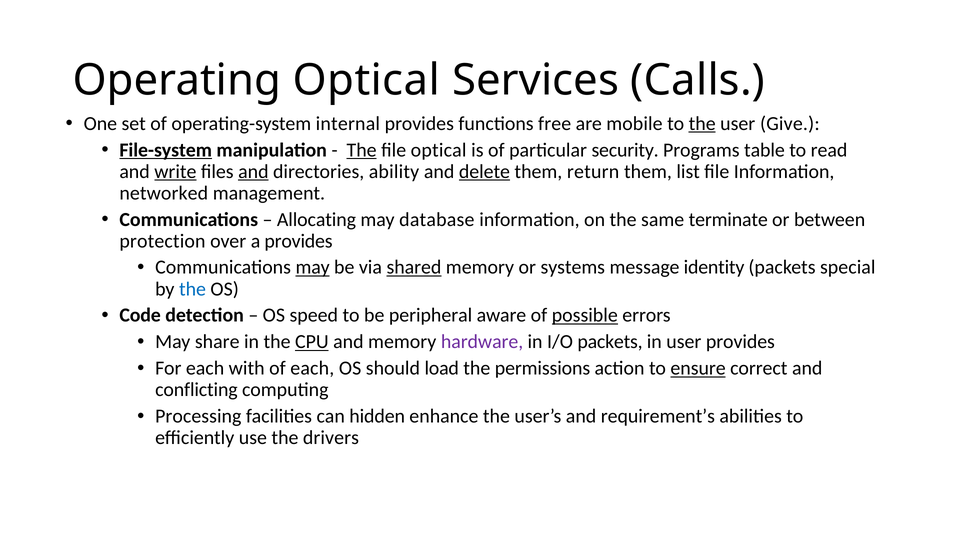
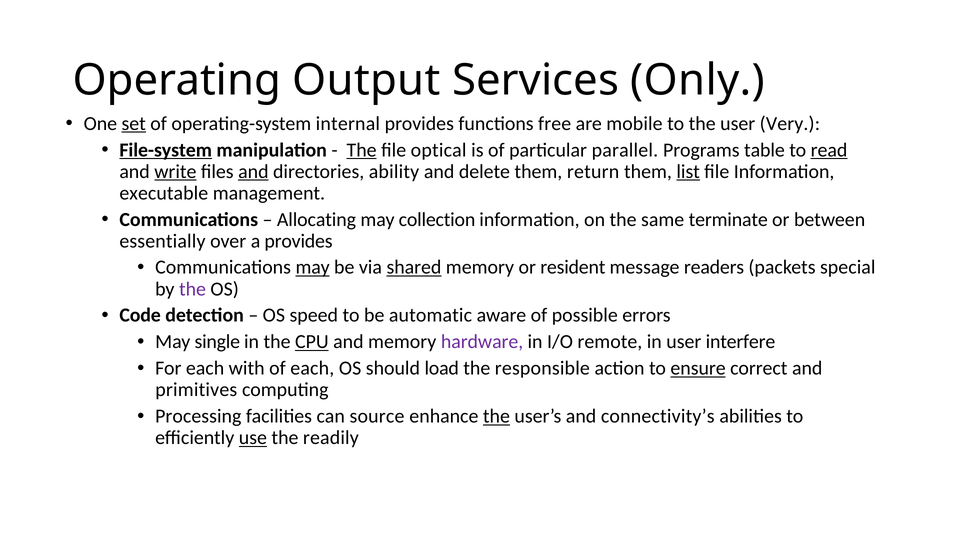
Operating Optical: Optical -> Output
Calls: Calls -> Only
set underline: none -> present
the at (702, 123) underline: present -> none
Give: Give -> Very
security: security -> parallel
read underline: none -> present
delete underline: present -> none
list underline: none -> present
networked: networked -> executable
database: database -> collection
protection: protection -> essentially
systems: systems -> resident
identity: identity -> readers
the at (192, 289) colour: blue -> purple
peripheral: peripheral -> automatic
possible underline: present -> none
share: share -> single
I/O packets: packets -> remote
user provides: provides -> interfere
permissions: permissions -> responsible
conflicting: conflicting -> primitives
hidden: hidden -> source
the at (496, 416) underline: none -> present
requirement’s: requirement’s -> connectivity’s
use underline: none -> present
drivers: drivers -> readily
